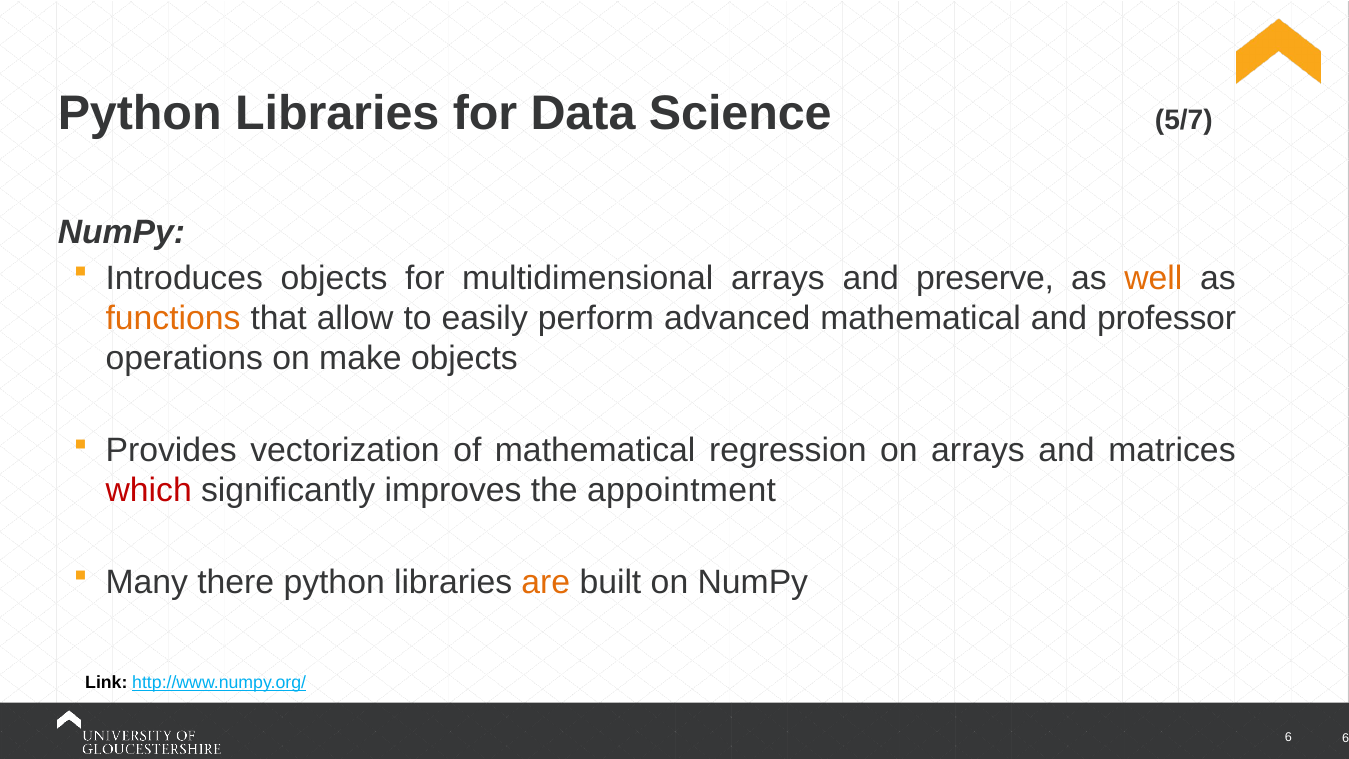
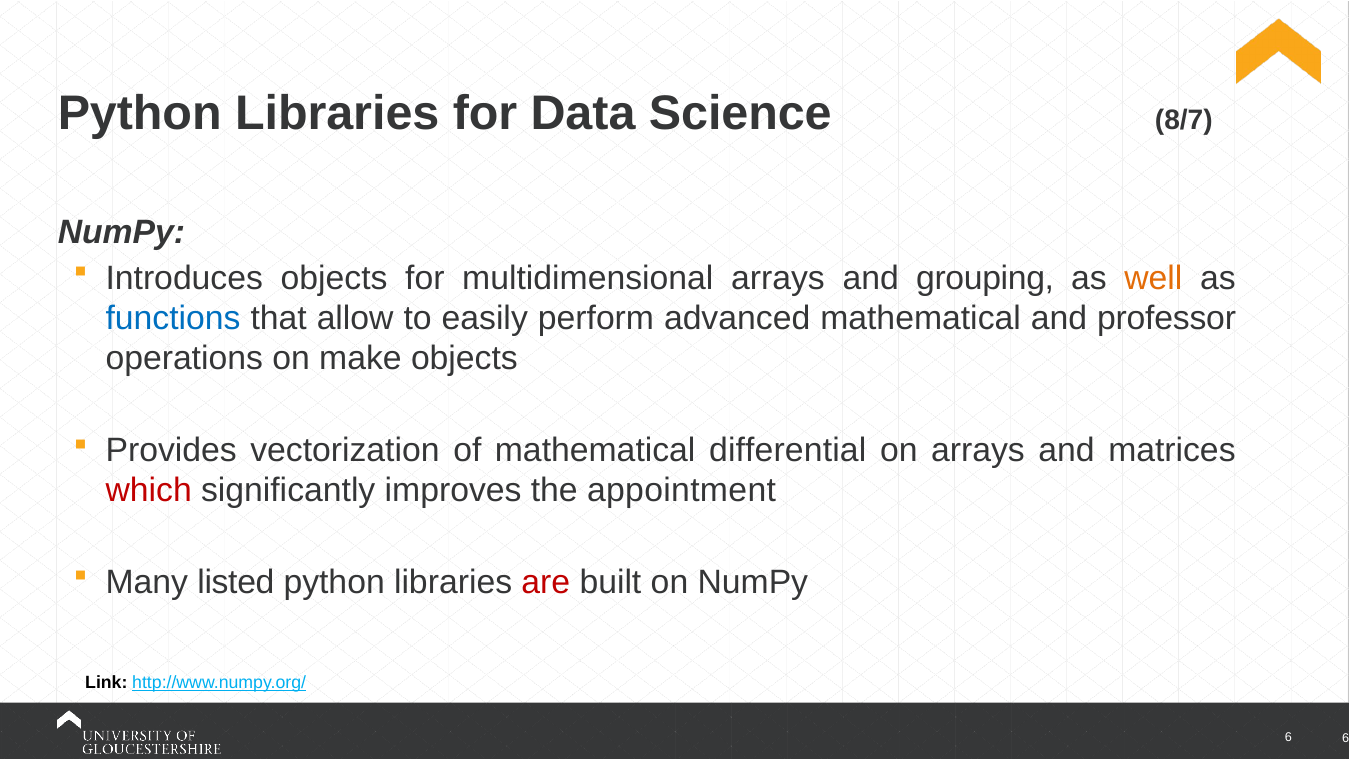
5/7: 5/7 -> 8/7
preserve: preserve -> grouping
functions colour: orange -> blue
regression: regression -> differential
there: there -> listed
are colour: orange -> red
